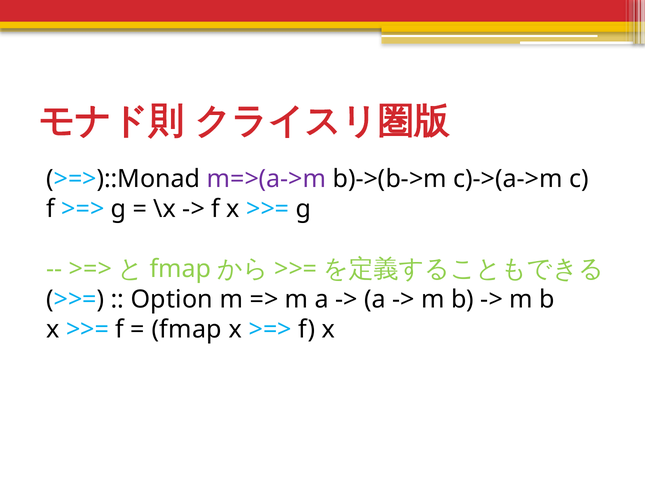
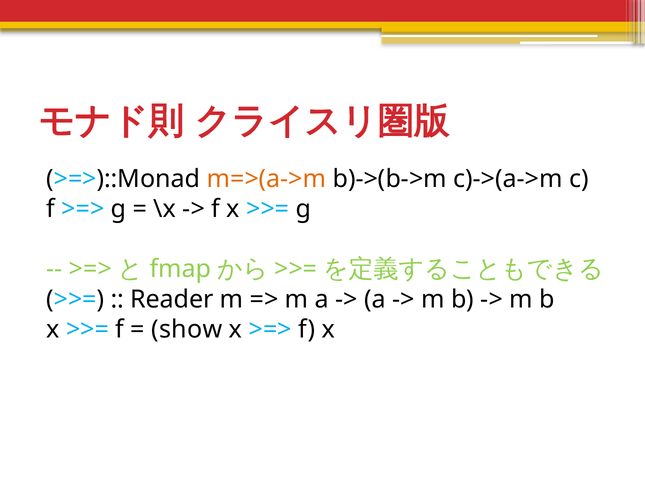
m=>(a->m colour: purple -> orange
Option: Option -> Reader
fmap at (187, 329): fmap -> show
